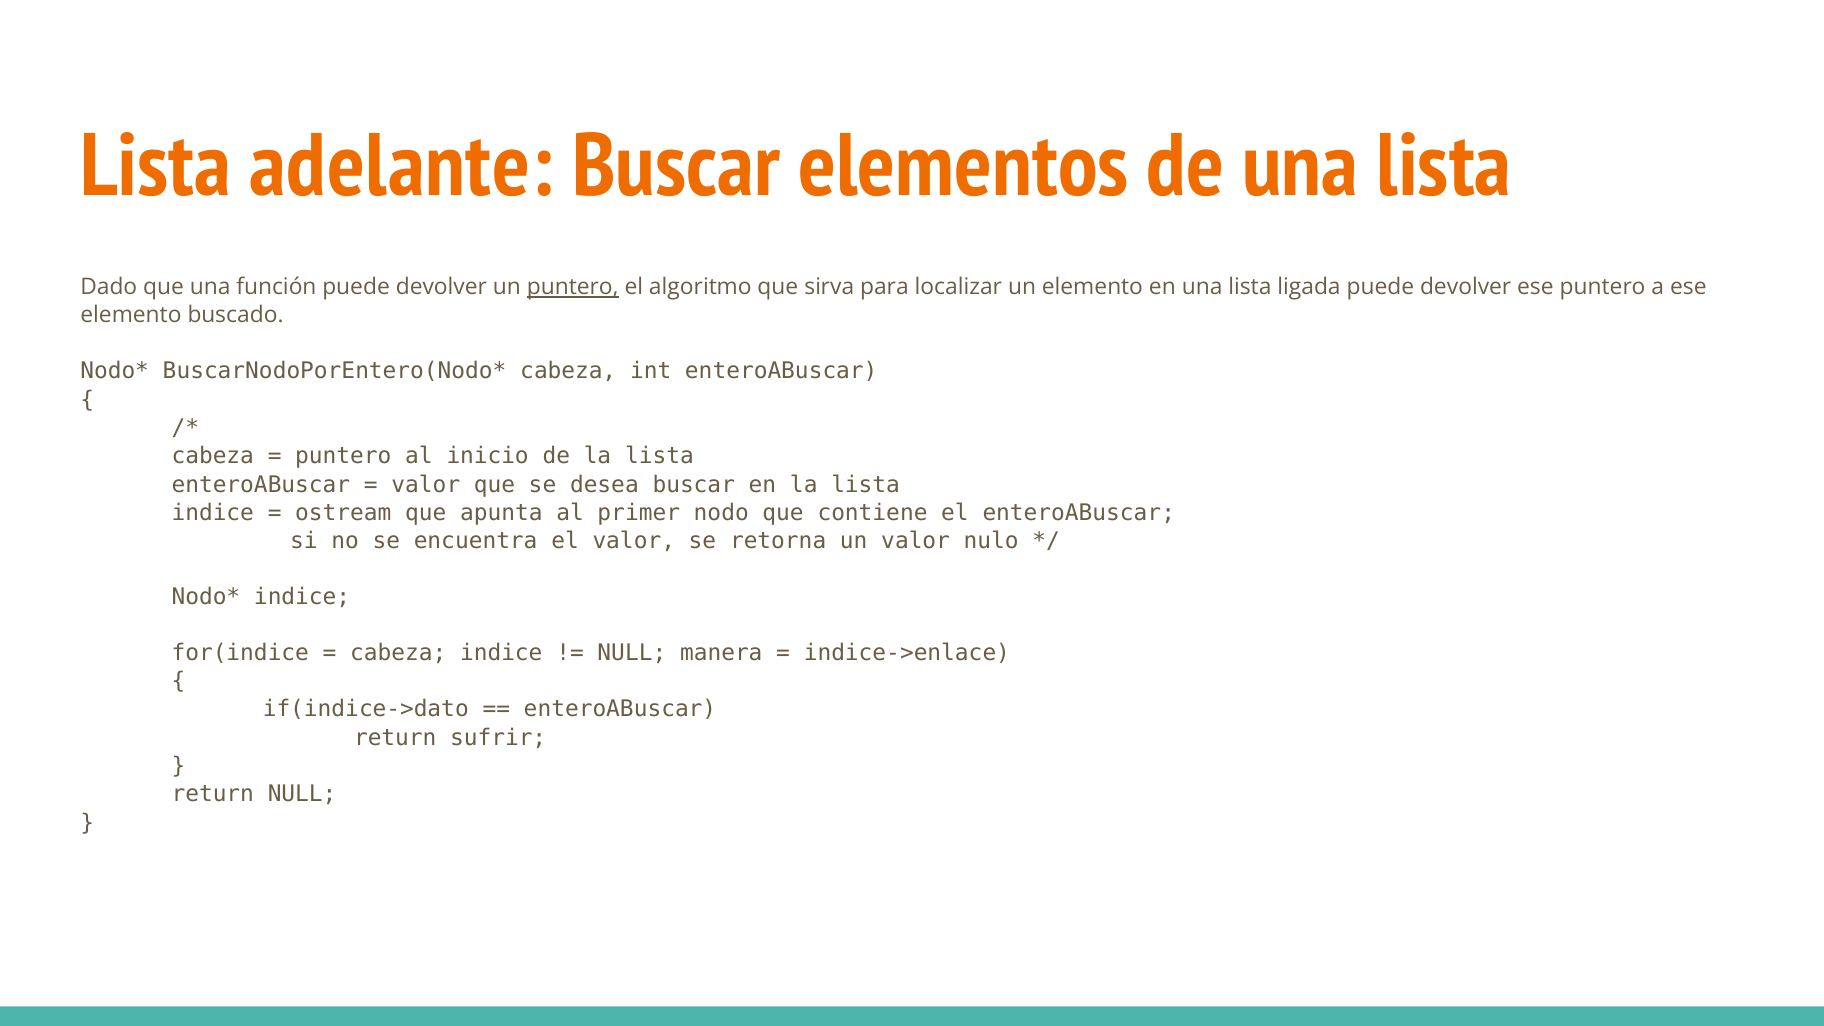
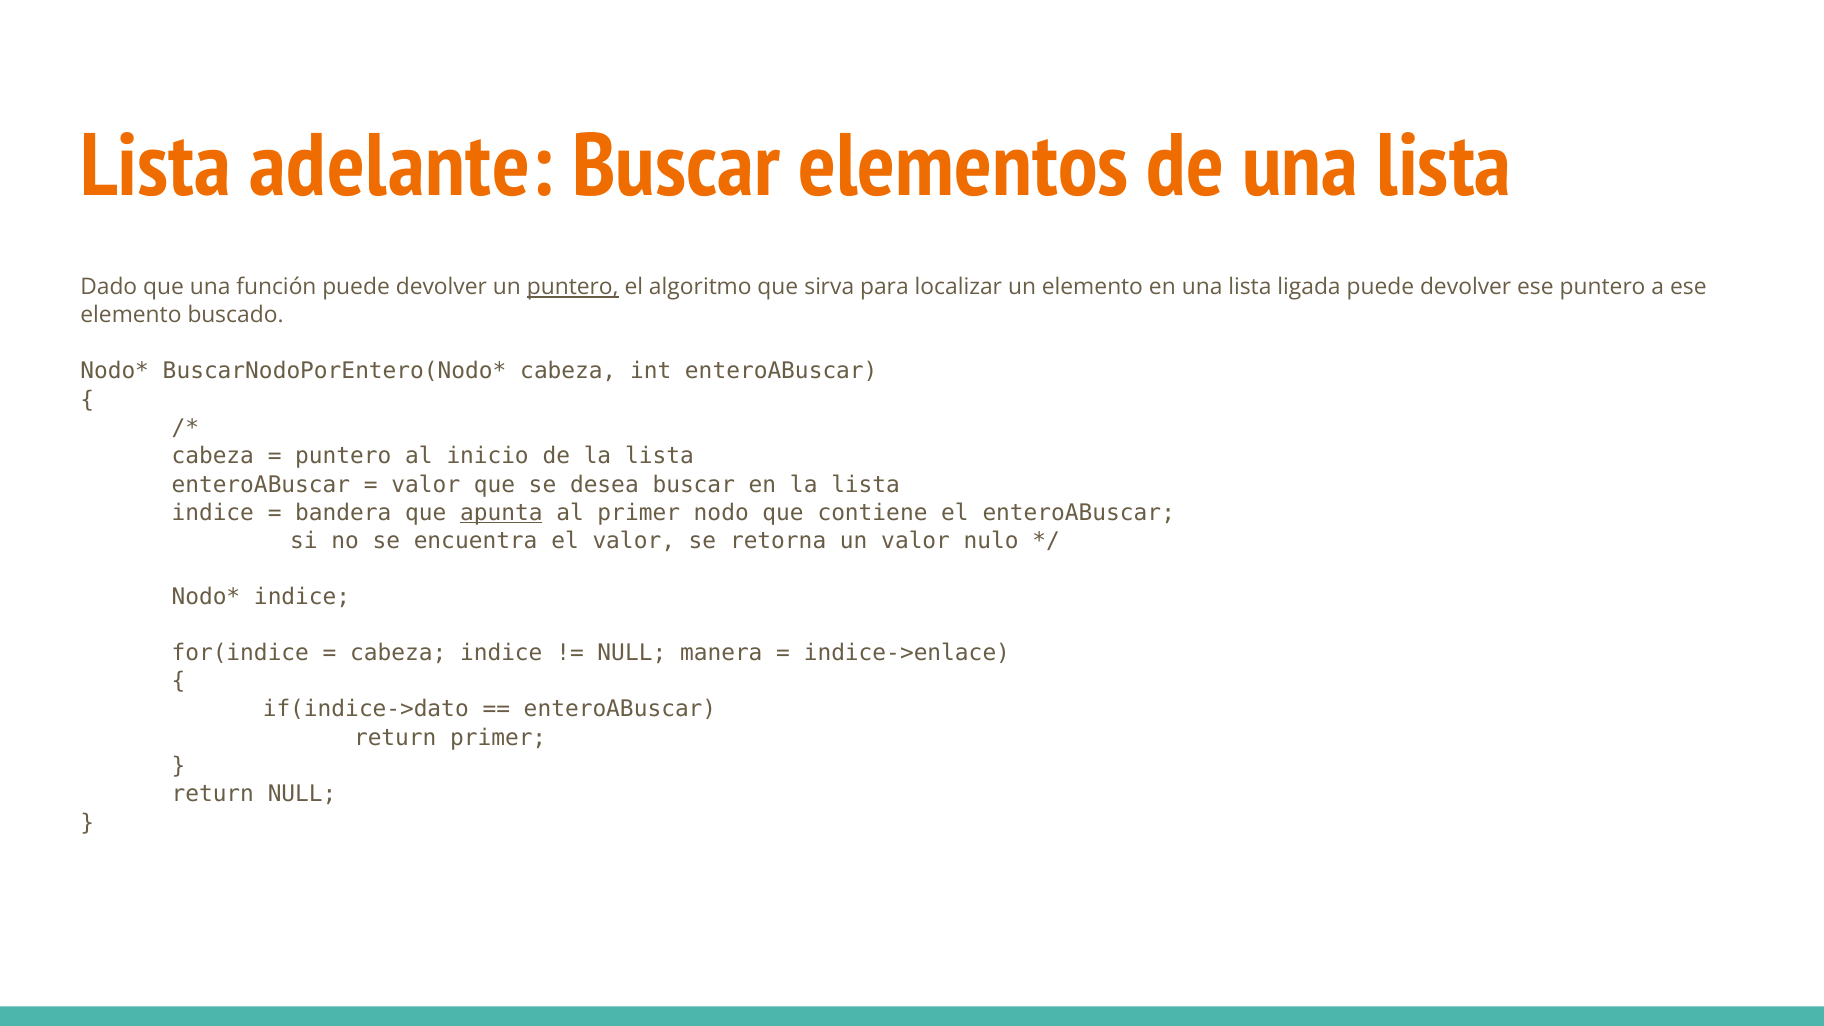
ostream: ostream -> bandera
apunta underline: none -> present
return sufrir: sufrir -> primer
